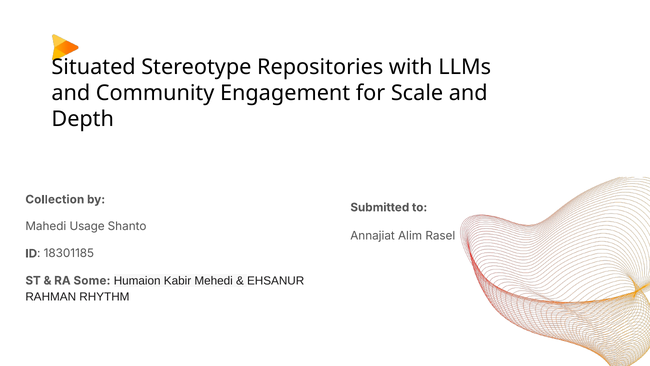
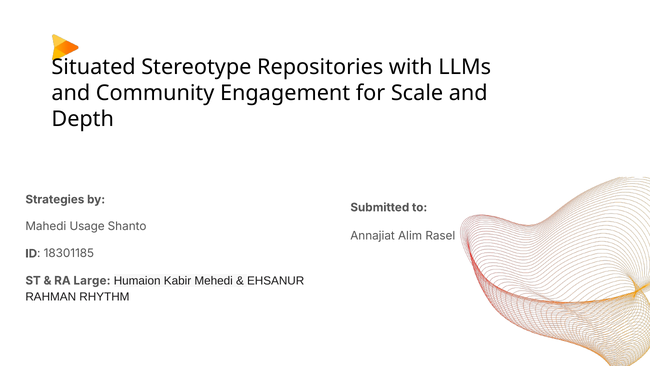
Collection: Collection -> Strategies
Some: Some -> Large
